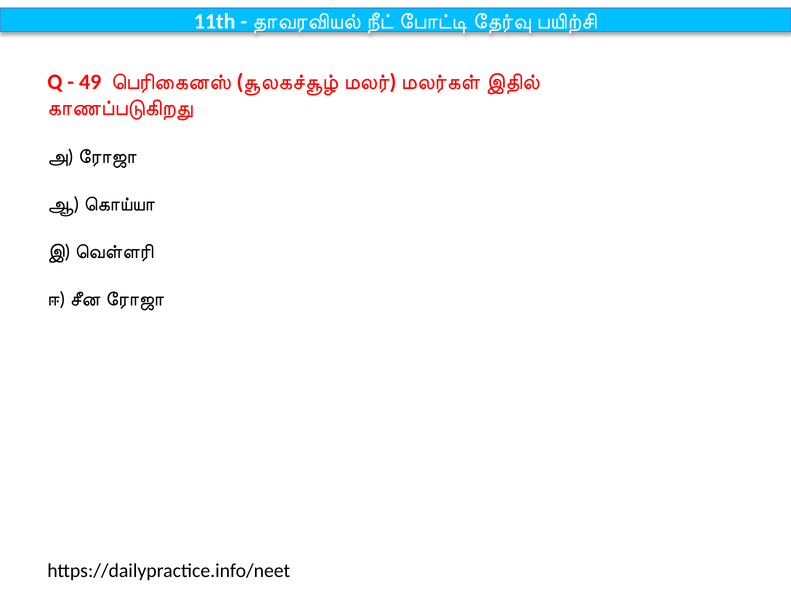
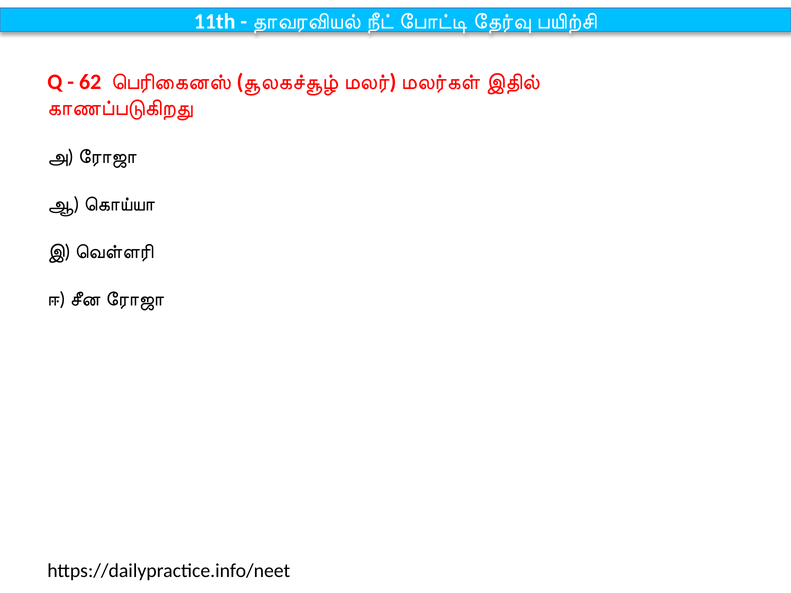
49: 49 -> 62
